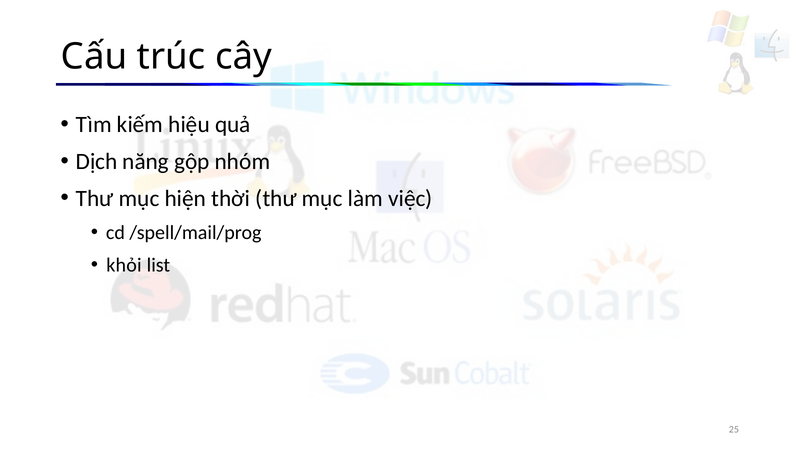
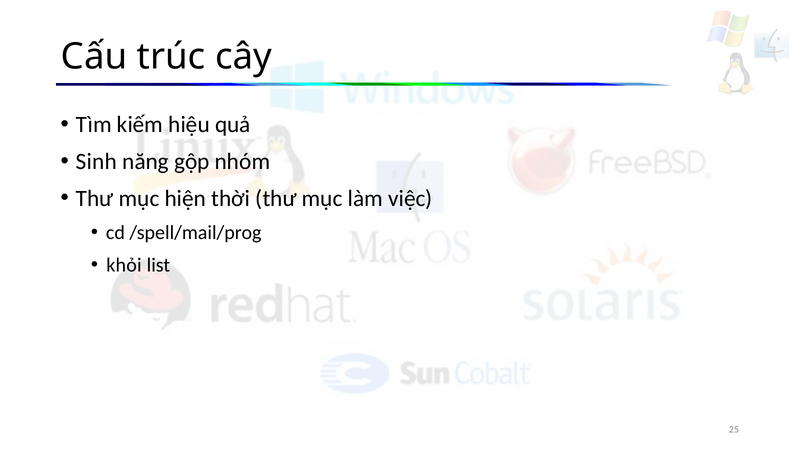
Dịch: Dịch -> Sinh
